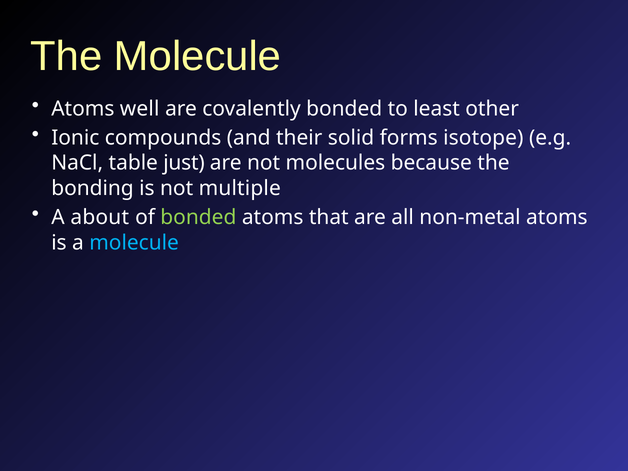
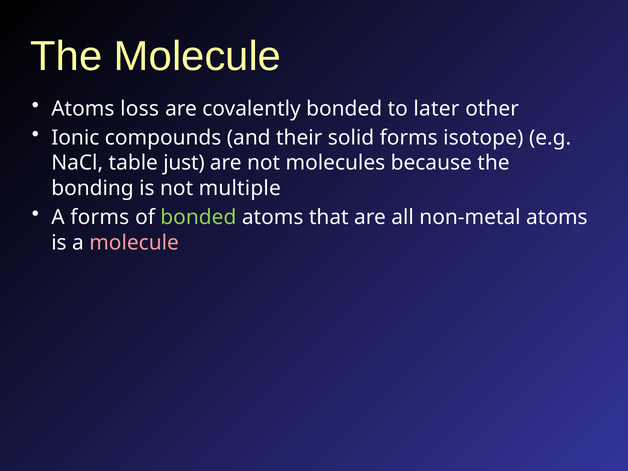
well: well -> loss
least: least -> later
A about: about -> forms
molecule at (134, 243) colour: light blue -> pink
